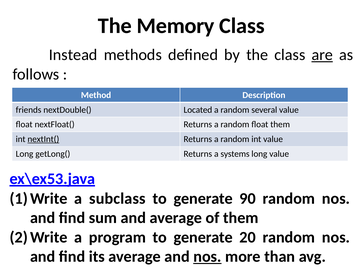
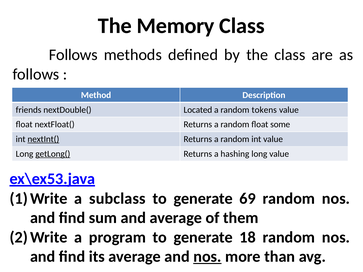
Instead at (73, 55): Instead -> Follows
are underline: present -> none
several: several -> tokens
float them: them -> some
getLong( underline: none -> present
systems: systems -> hashing
90: 90 -> 69
20: 20 -> 18
